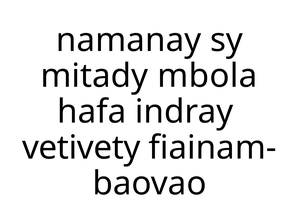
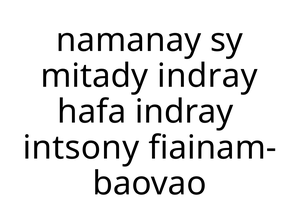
mitady mbola: mbola -> indray
vetivety: vetivety -> intsony
